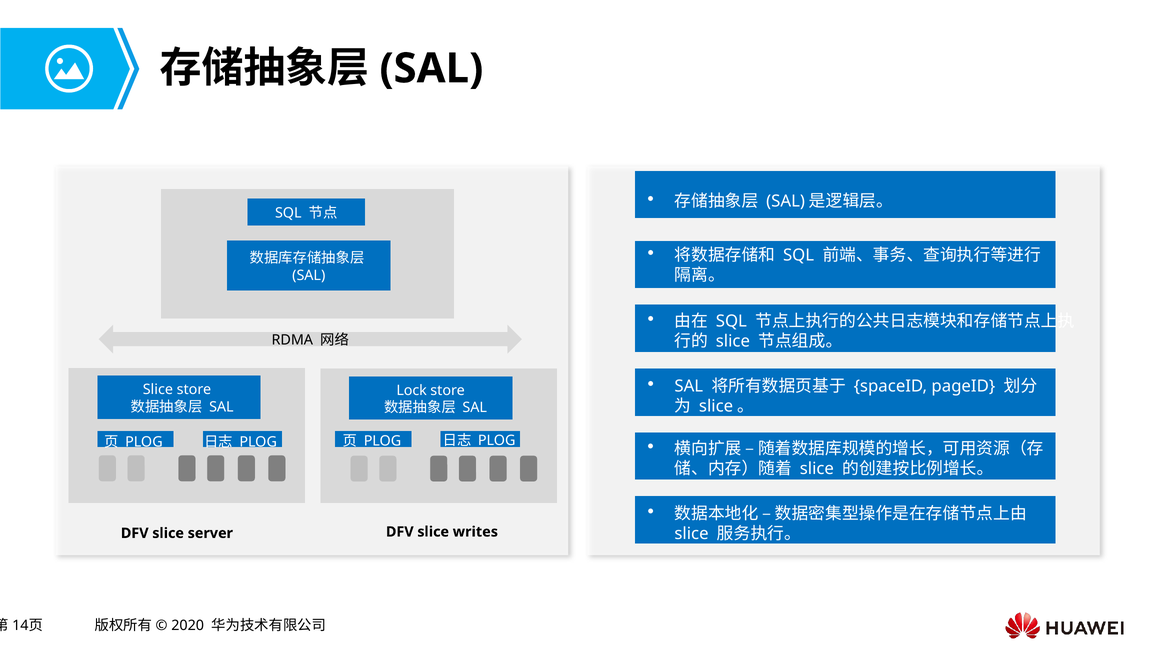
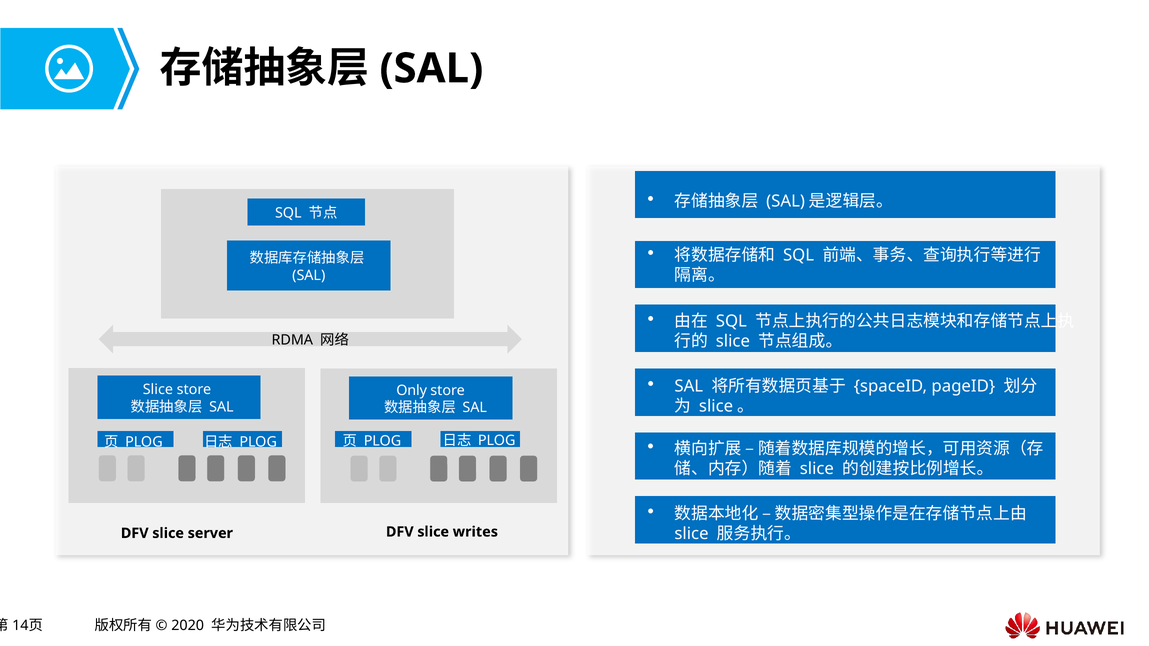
Lock: Lock -> Only
